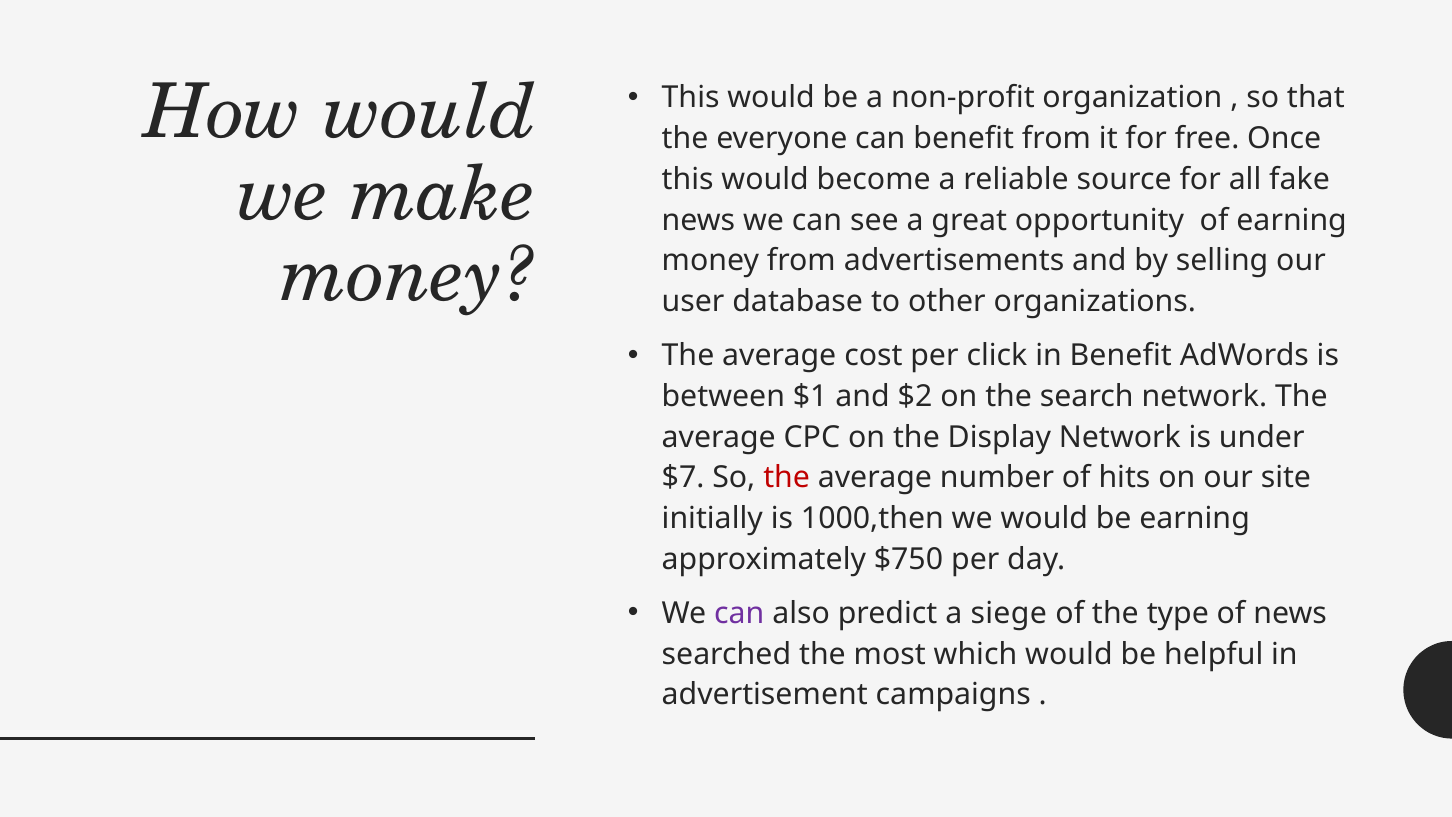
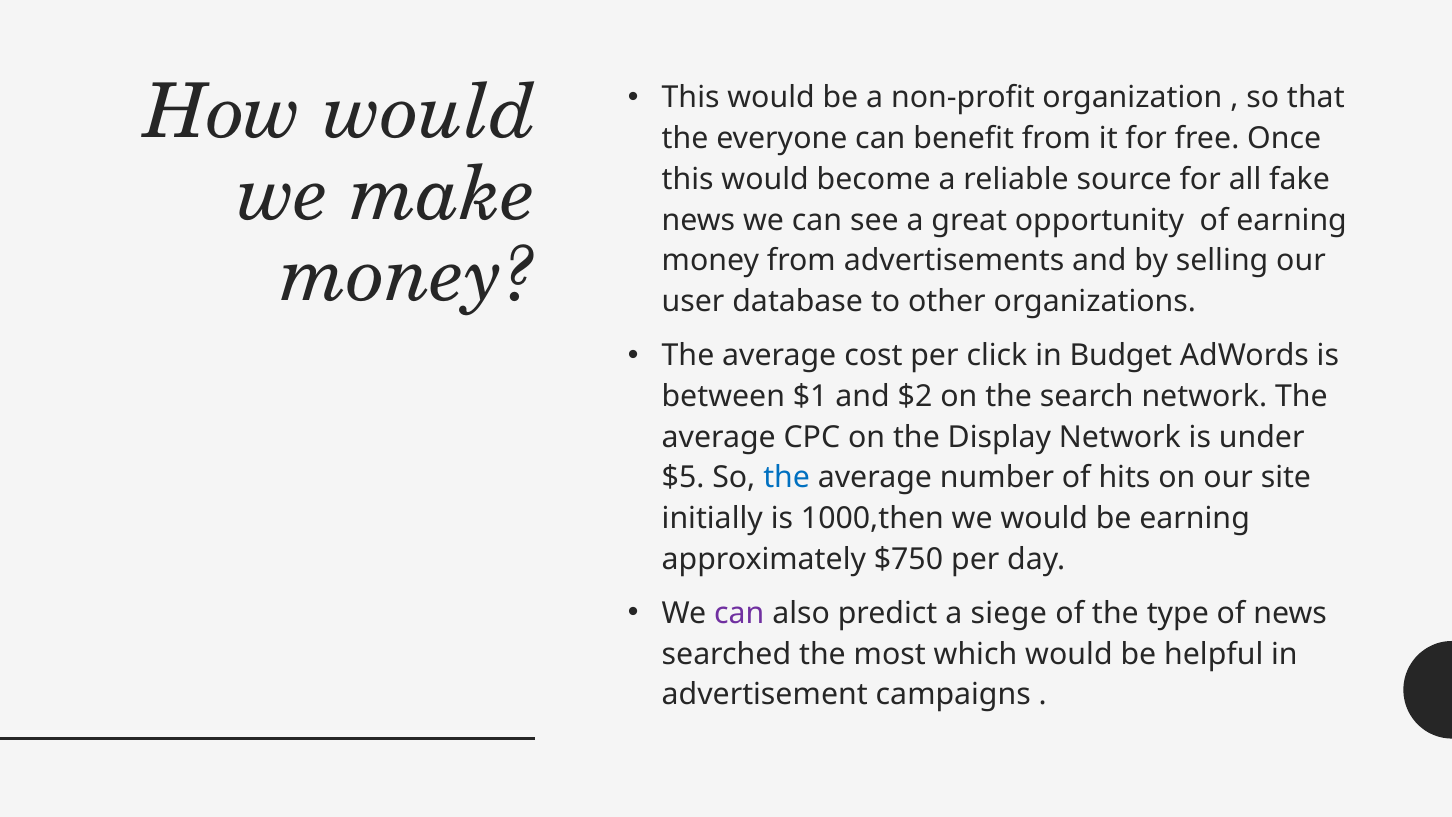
in Benefit: Benefit -> Budget
$7: $7 -> $5
the at (787, 478) colour: red -> blue
